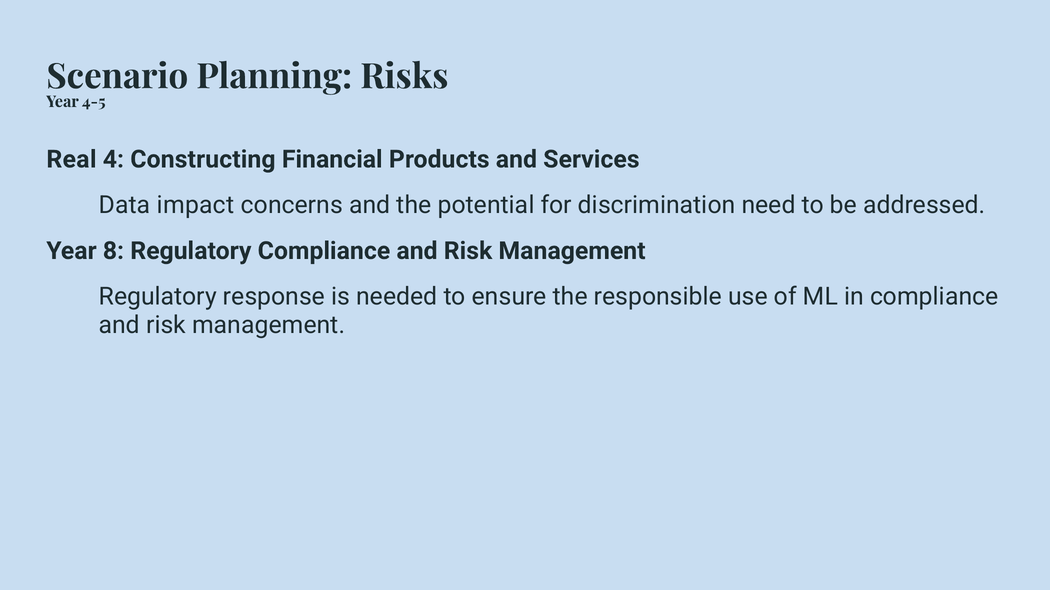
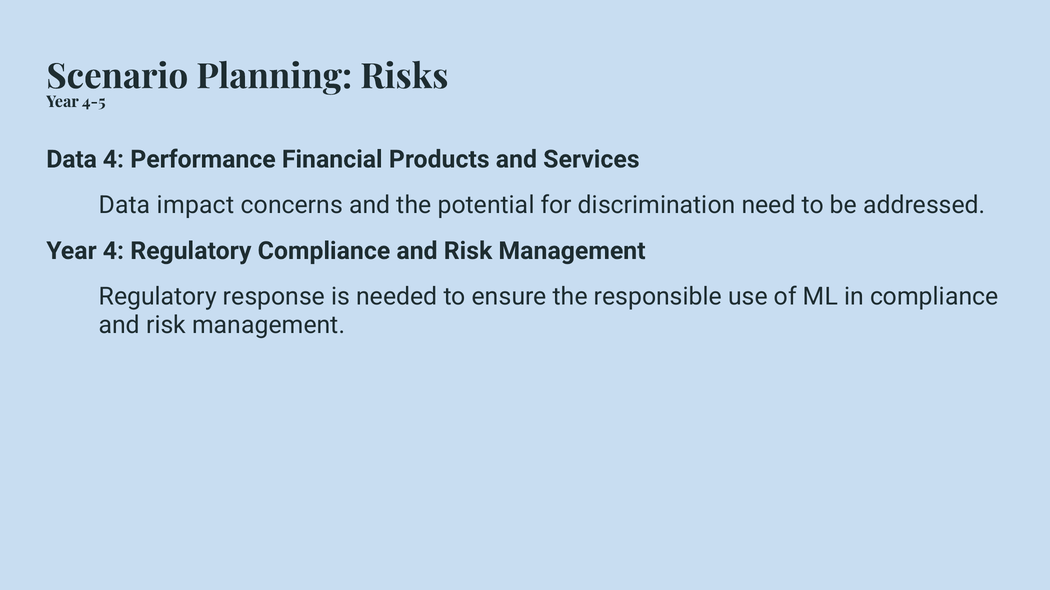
Real at (71, 159): Real -> Data
Constructing: Constructing -> Performance
Year 8: 8 -> 4
